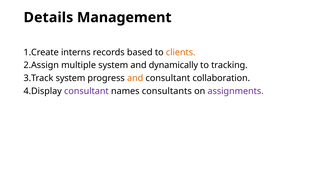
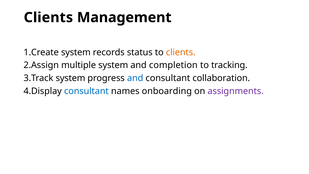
Details at (48, 17): Details -> Clients
interns at (76, 52): interns -> system
based: based -> status
dynamically: dynamically -> completion
and at (135, 78) colour: orange -> blue
consultant at (86, 91) colour: purple -> blue
consultants: consultants -> onboarding
